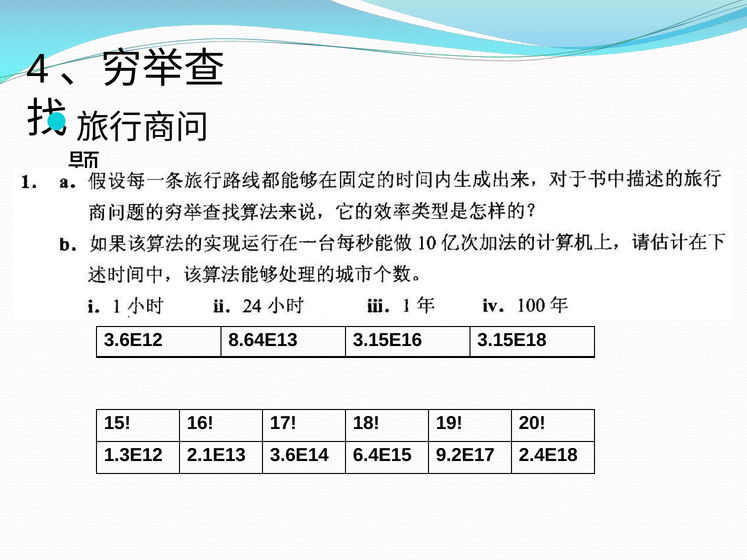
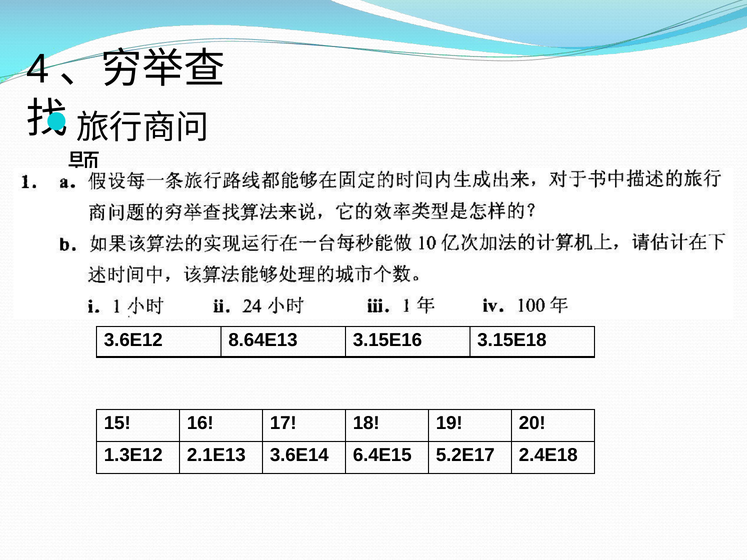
9.2E17: 9.2E17 -> 5.2E17
